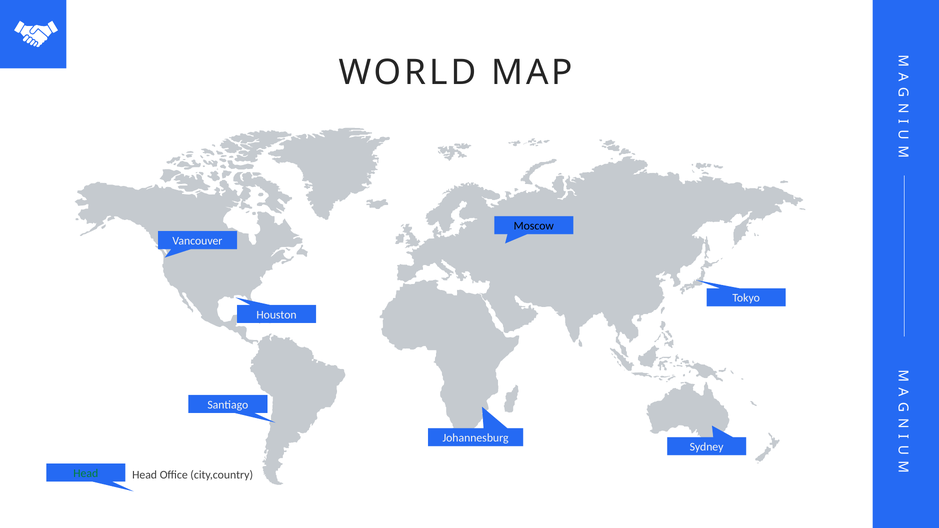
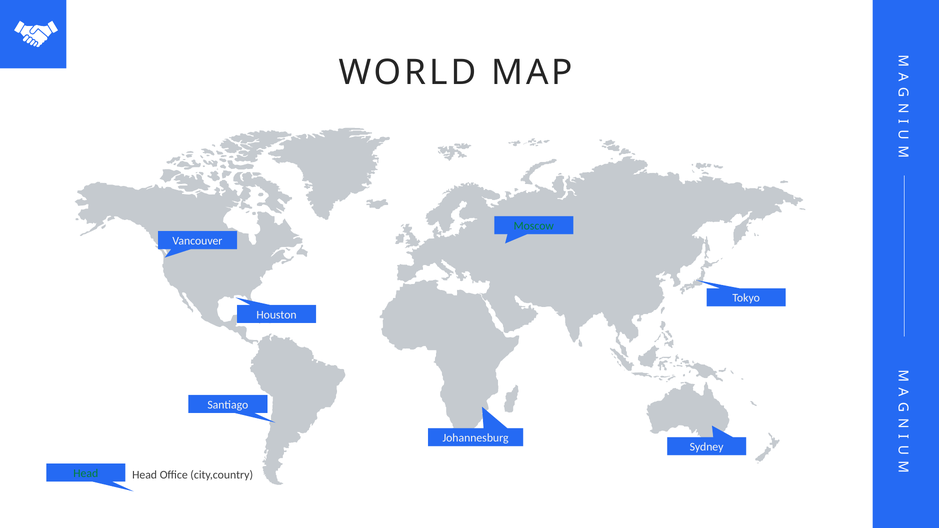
Moscow colour: black -> green
